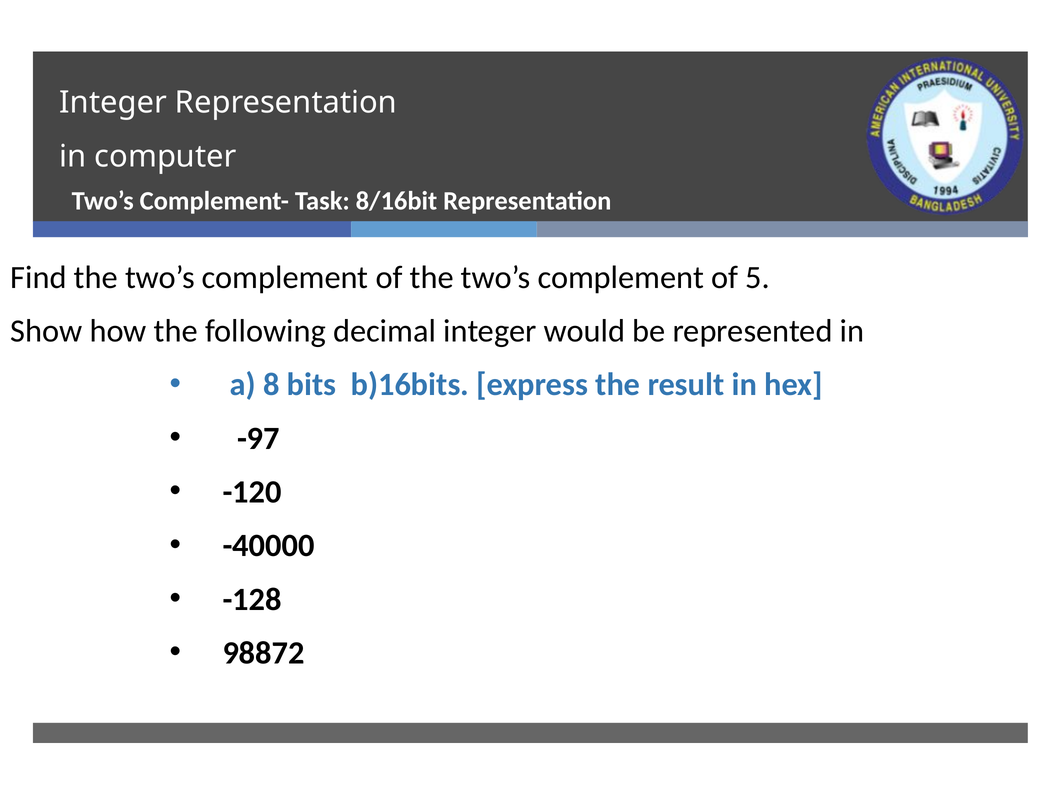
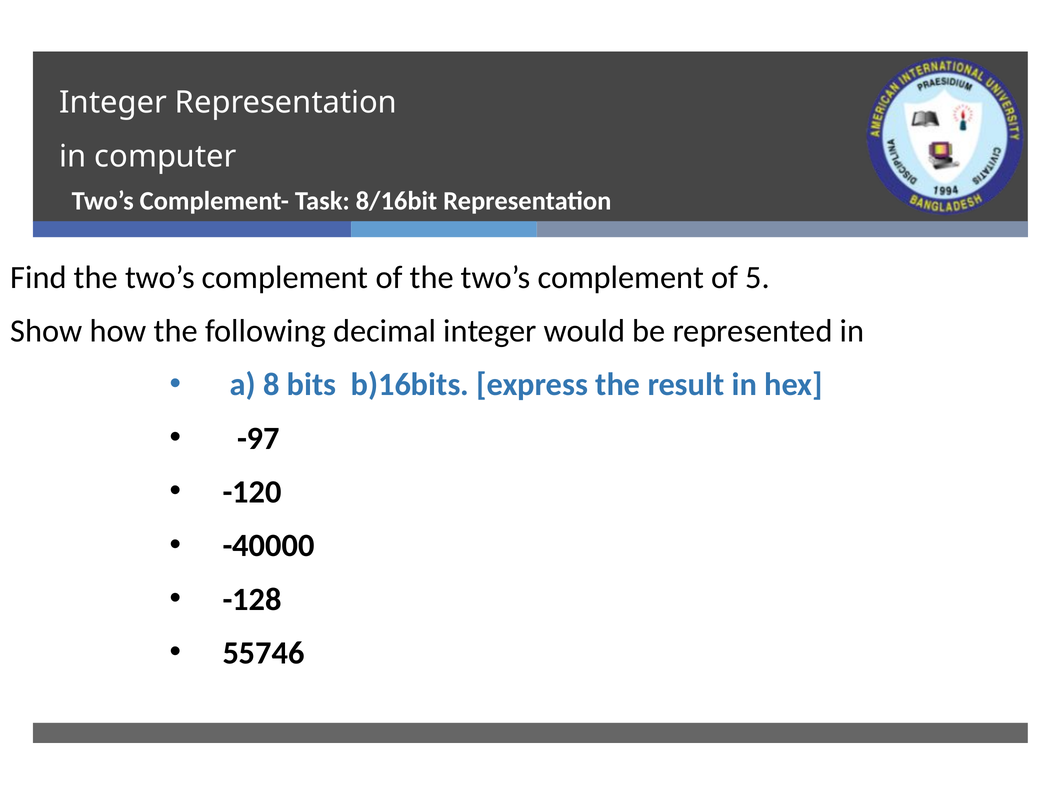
98872: 98872 -> 55746
